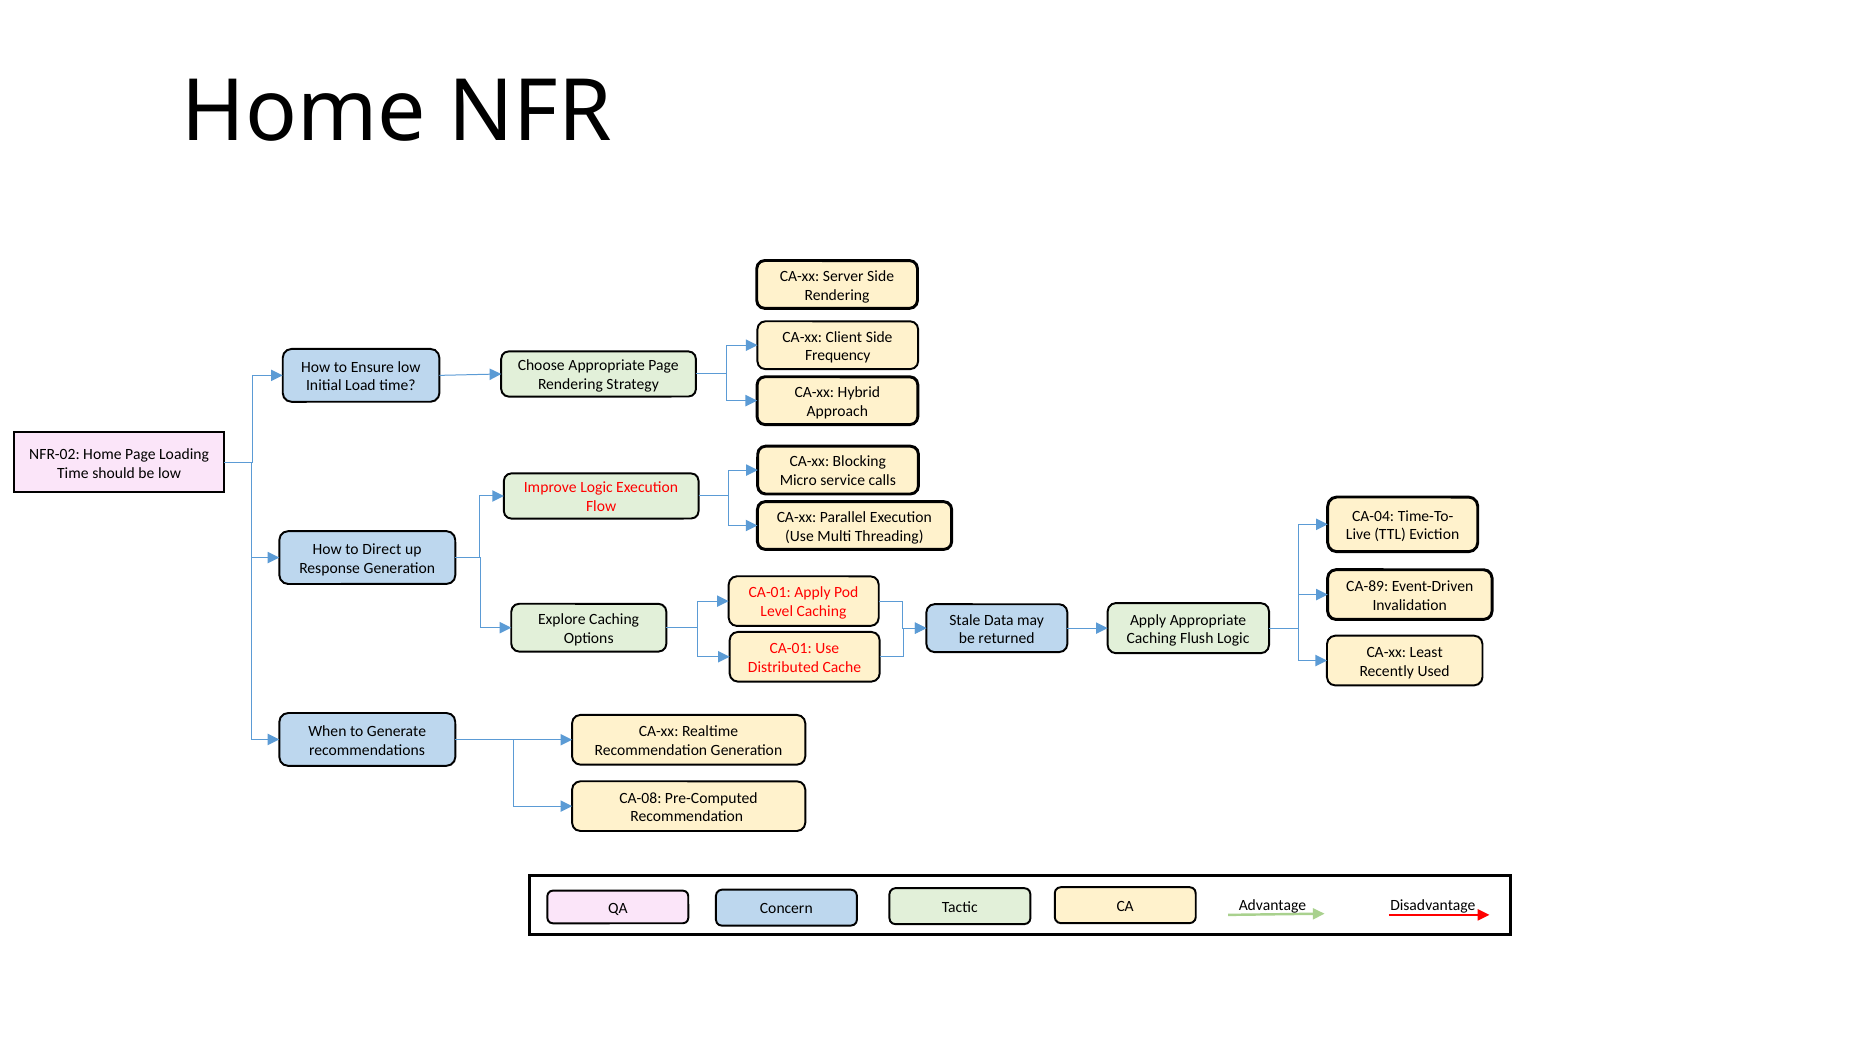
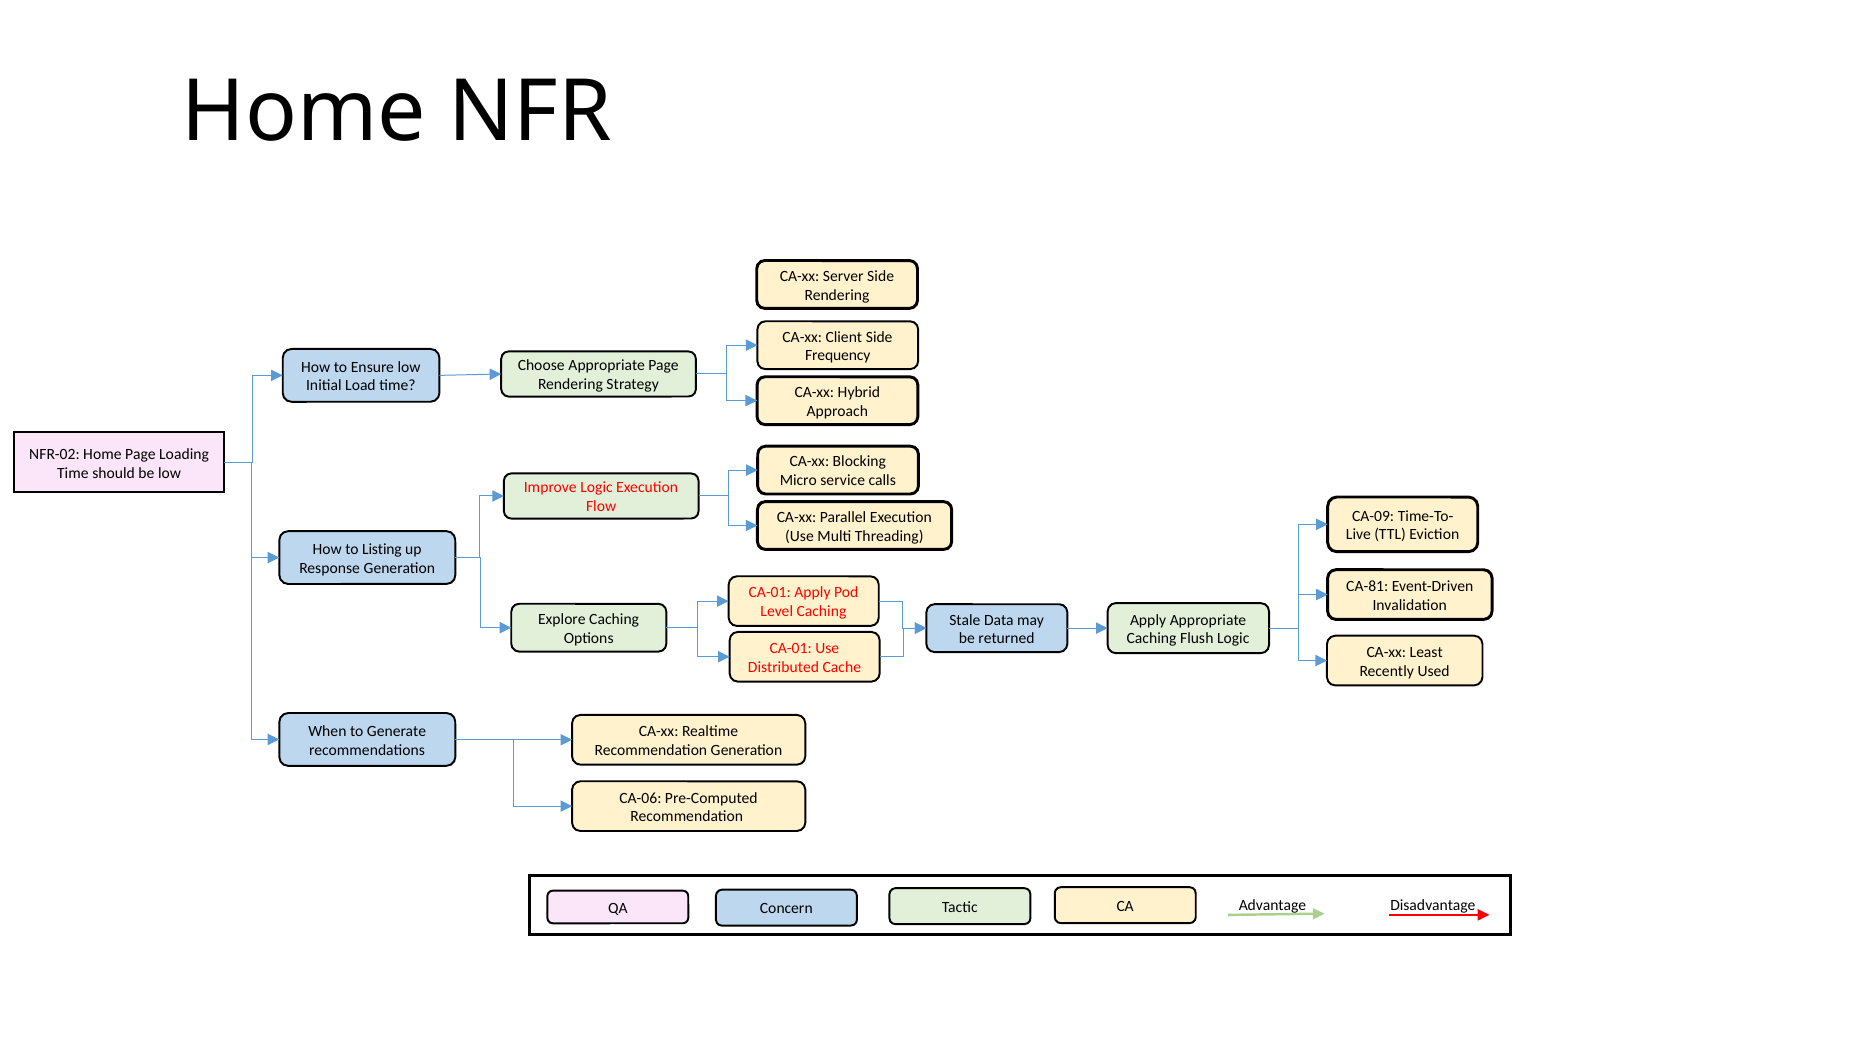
CA-04: CA-04 -> CA-09
Direct: Direct -> Listing
CA-89: CA-89 -> CA-81
CA-08: CA-08 -> CA-06
